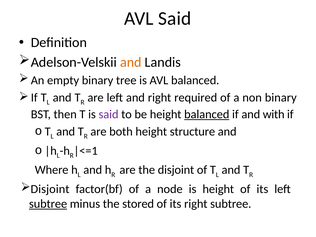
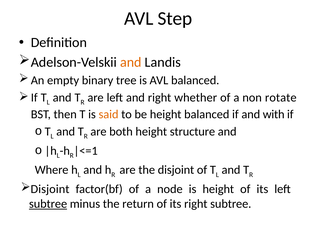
AVL Said: Said -> Step
required: required -> whether
non binary: binary -> rotate
said at (109, 114) colour: purple -> orange
balanced at (207, 114) underline: present -> none
stored: stored -> return
